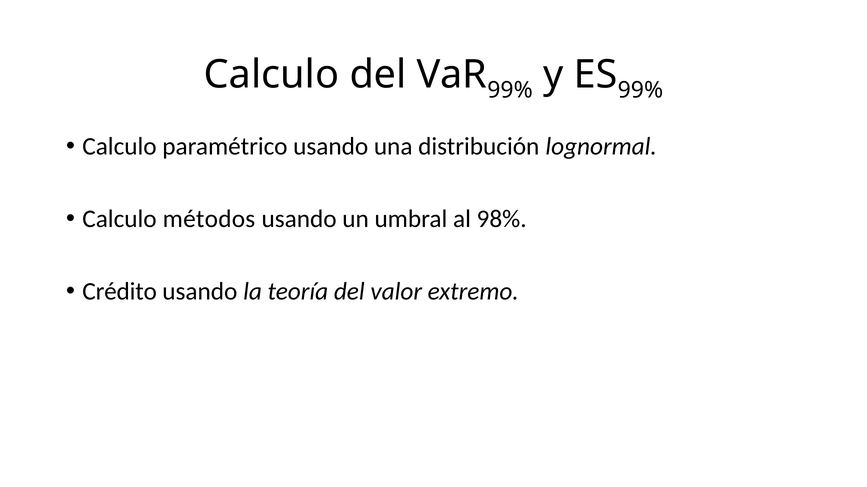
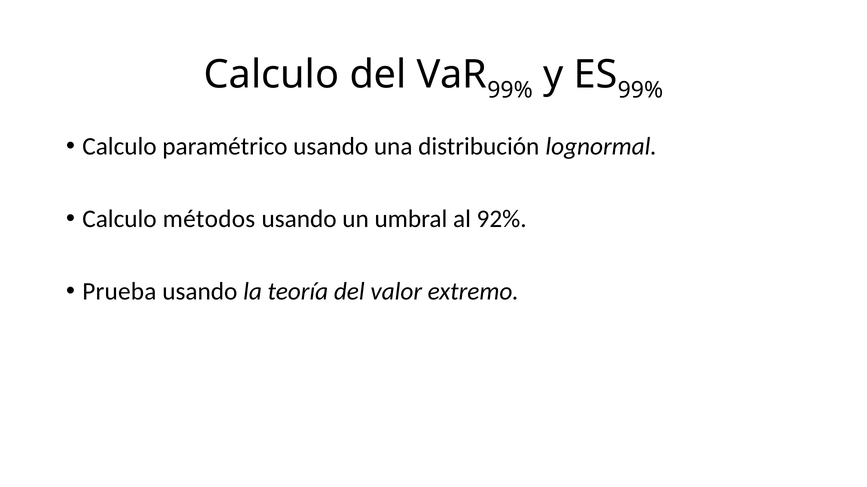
98%: 98% -> 92%
Crédito: Crédito -> Prueba
